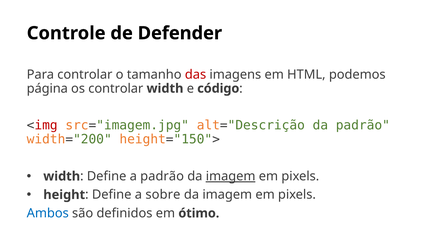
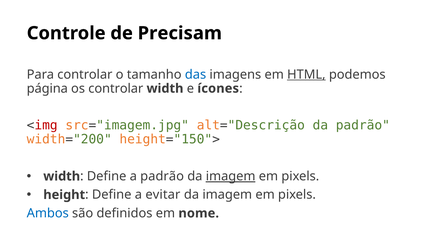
Defender: Defender -> Precisam
das colour: red -> blue
HTML underline: none -> present
código: código -> ícones
sobre: sobre -> evitar
ótimo: ótimo -> nome
